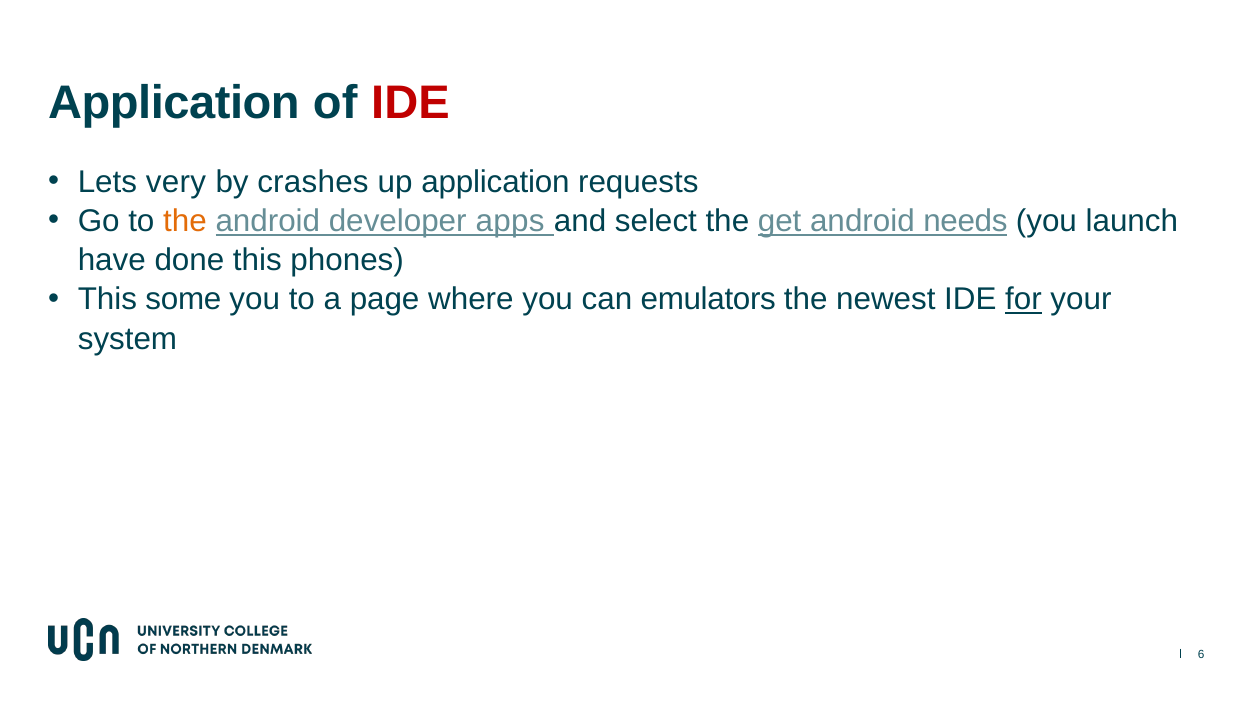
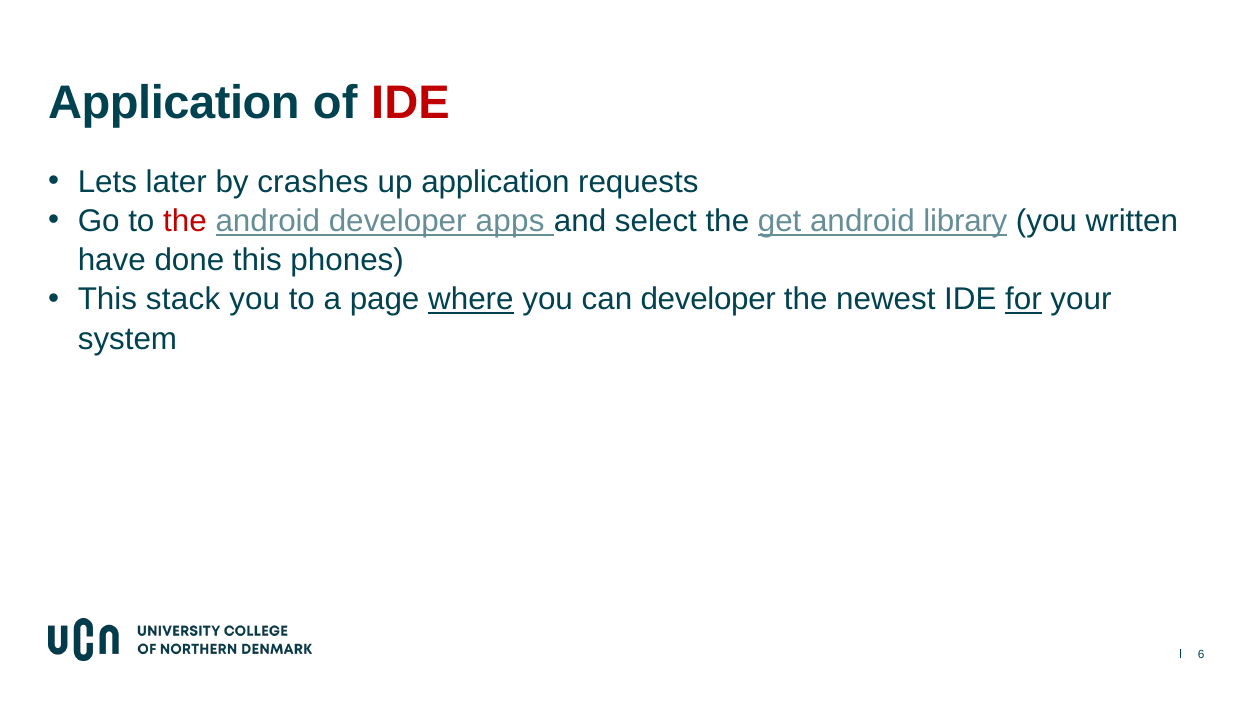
very: very -> later
the at (185, 221) colour: orange -> red
needs: needs -> library
launch: launch -> written
some: some -> stack
where underline: none -> present
can emulators: emulators -> developer
